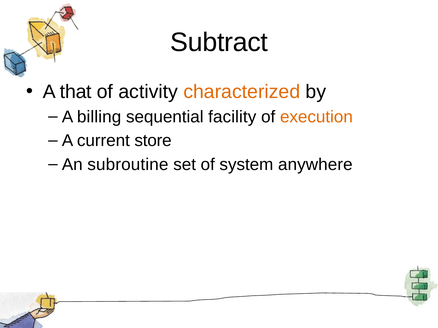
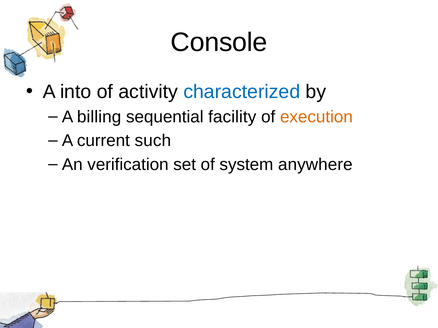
Subtract: Subtract -> Console
that: that -> into
characterized colour: orange -> blue
store: store -> such
subroutine: subroutine -> verification
